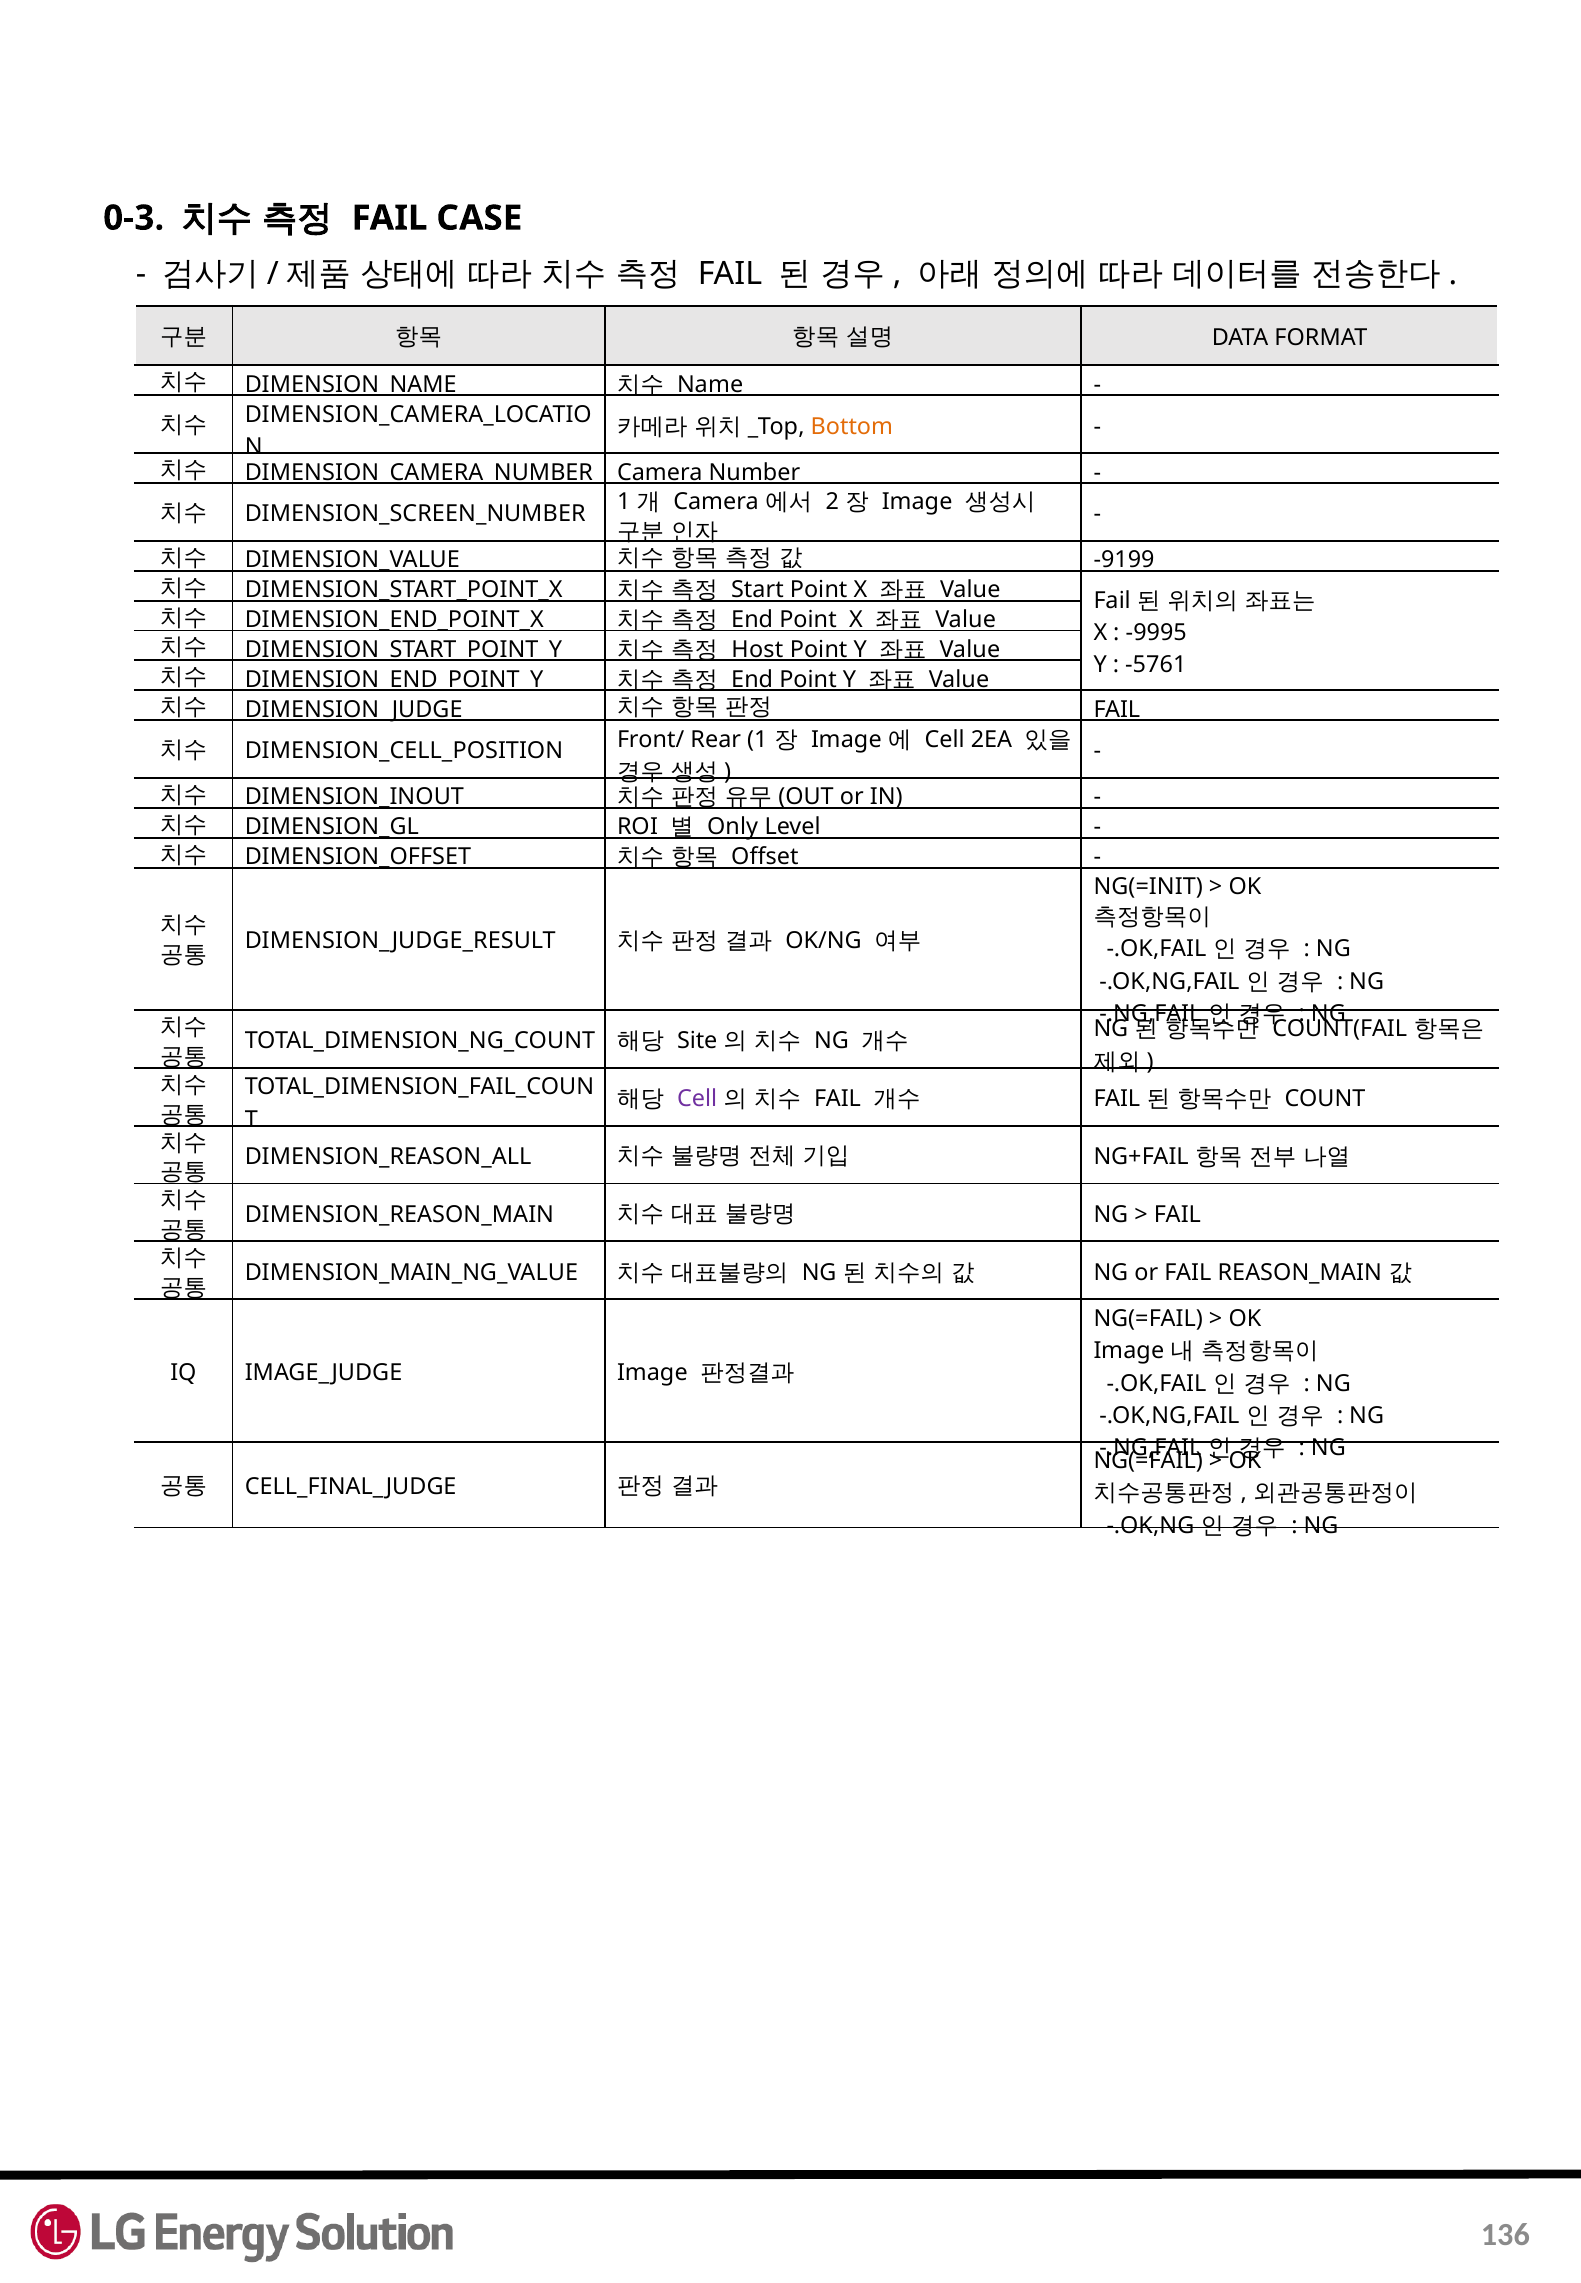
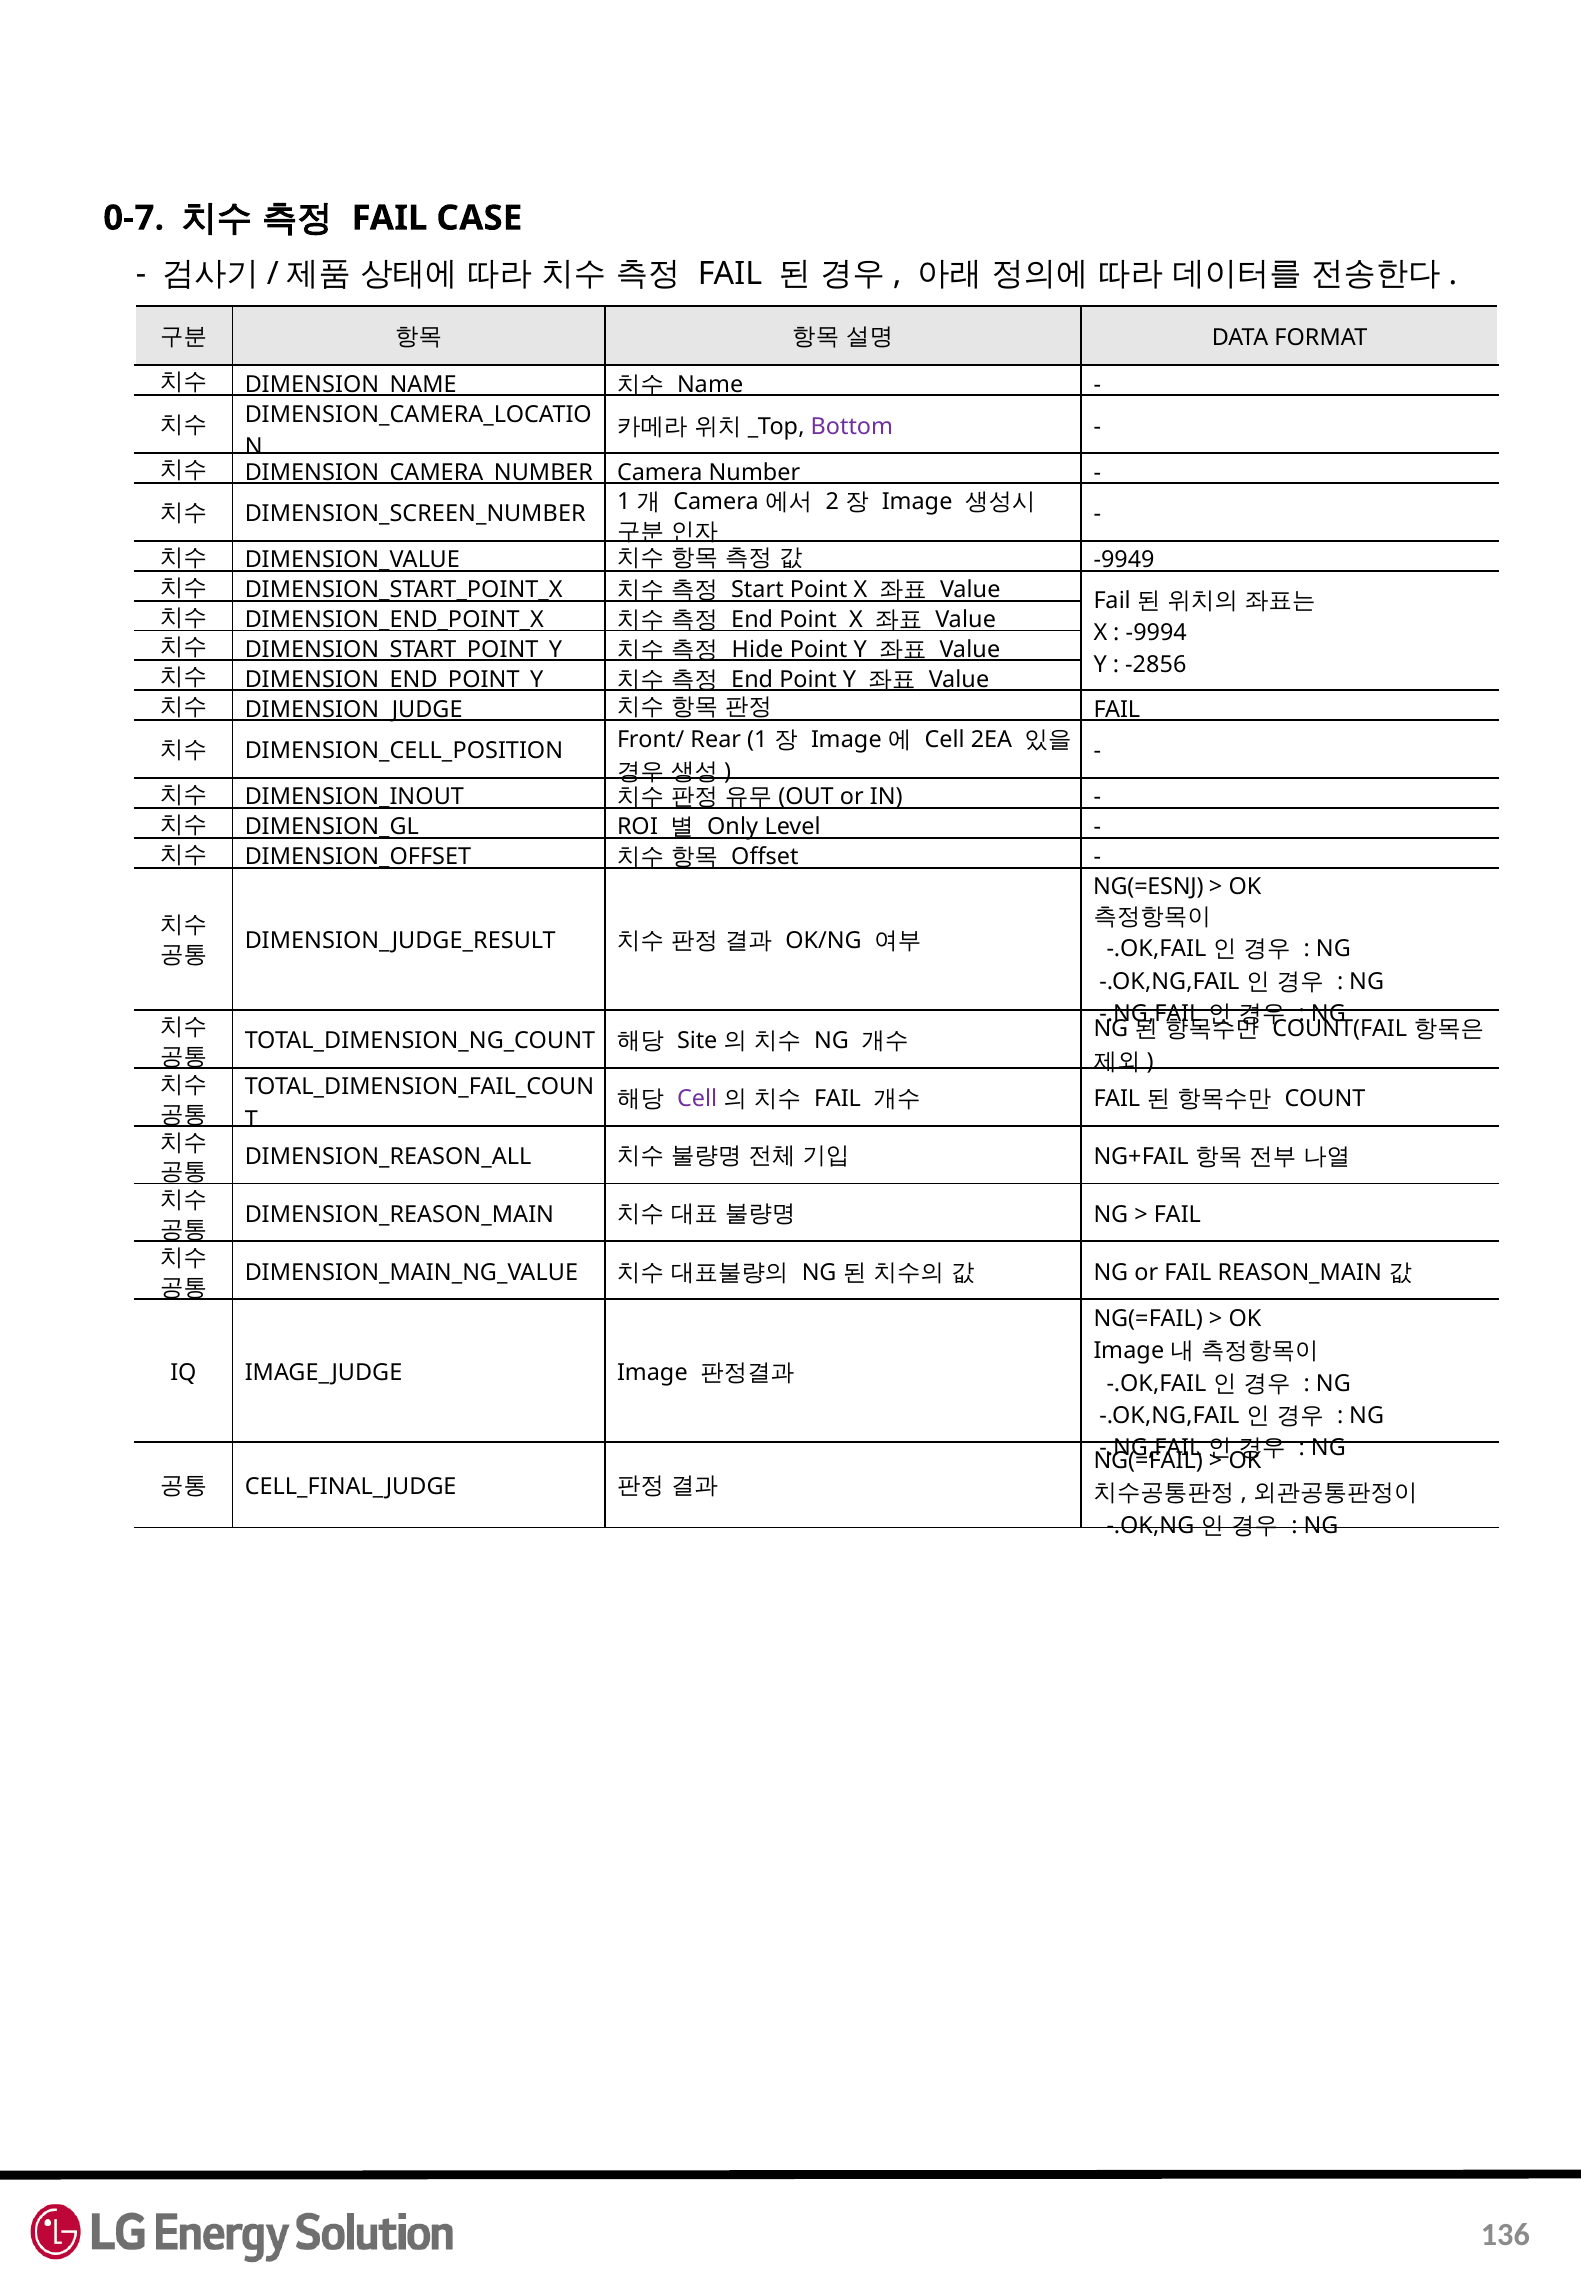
0-3: 0-3 -> 0-7
Bottom colour: orange -> purple
-9199: -9199 -> -9949
-9995: -9995 -> -9994
Host: Host -> Hide
-5761: -5761 -> -2856
NG(=INIT: NG(=INIT -> NG(=ESNJ
